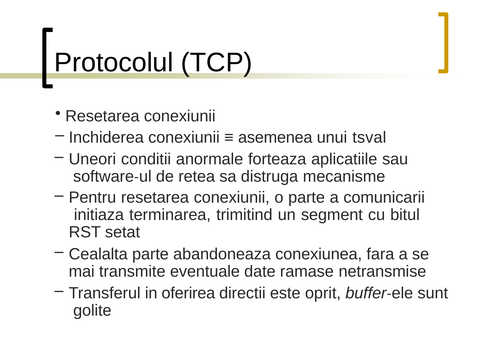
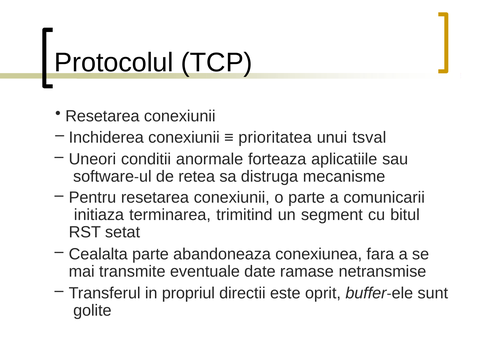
asemenea: asemenea -> prioritatea
oferirea: oferirea -> propriul
